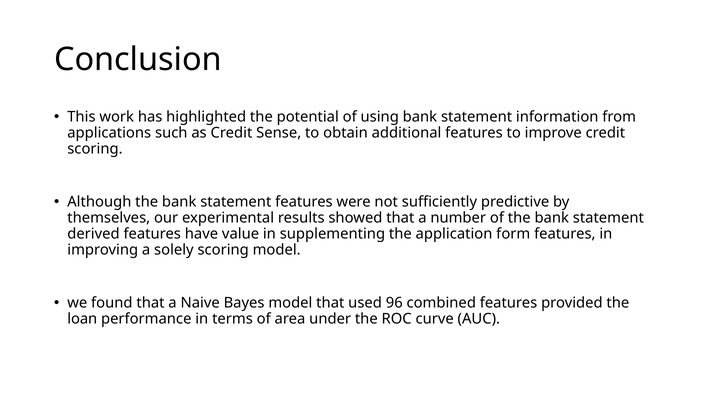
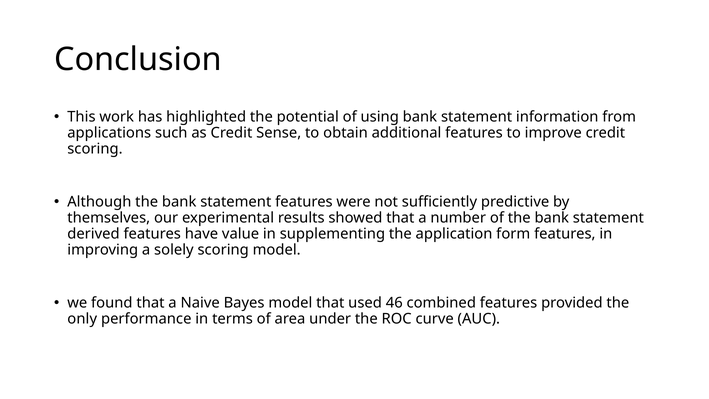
96: 96 -> 46
loan: loan -> only
